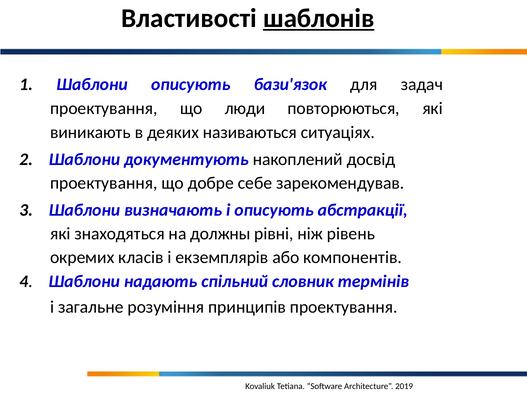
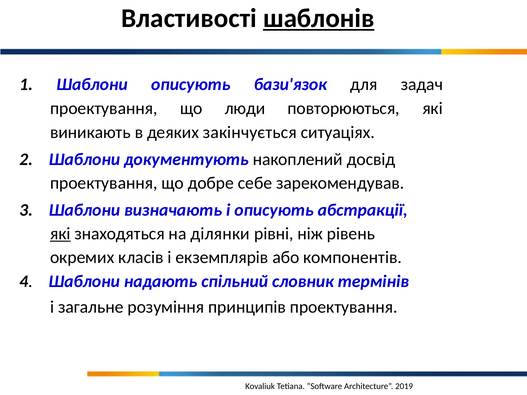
називаються: називаються -> закінчується
які at (60, 234) underline: none -> present
должны: должны -> ділянки
